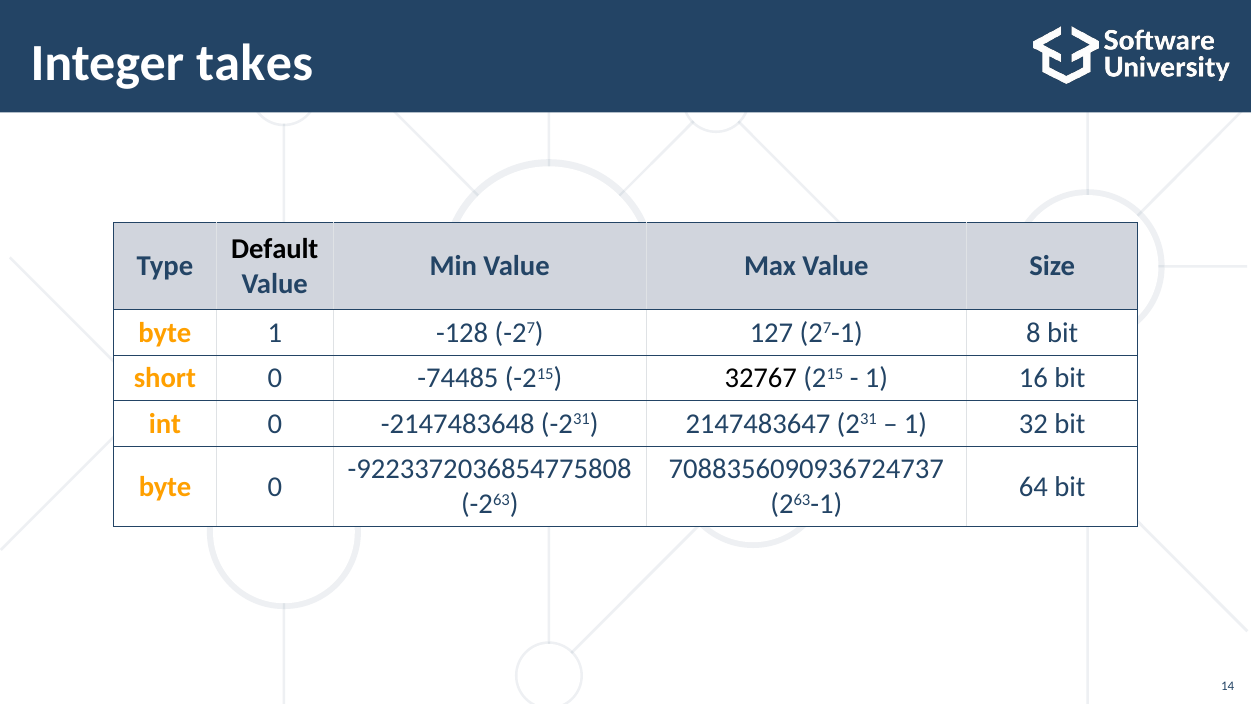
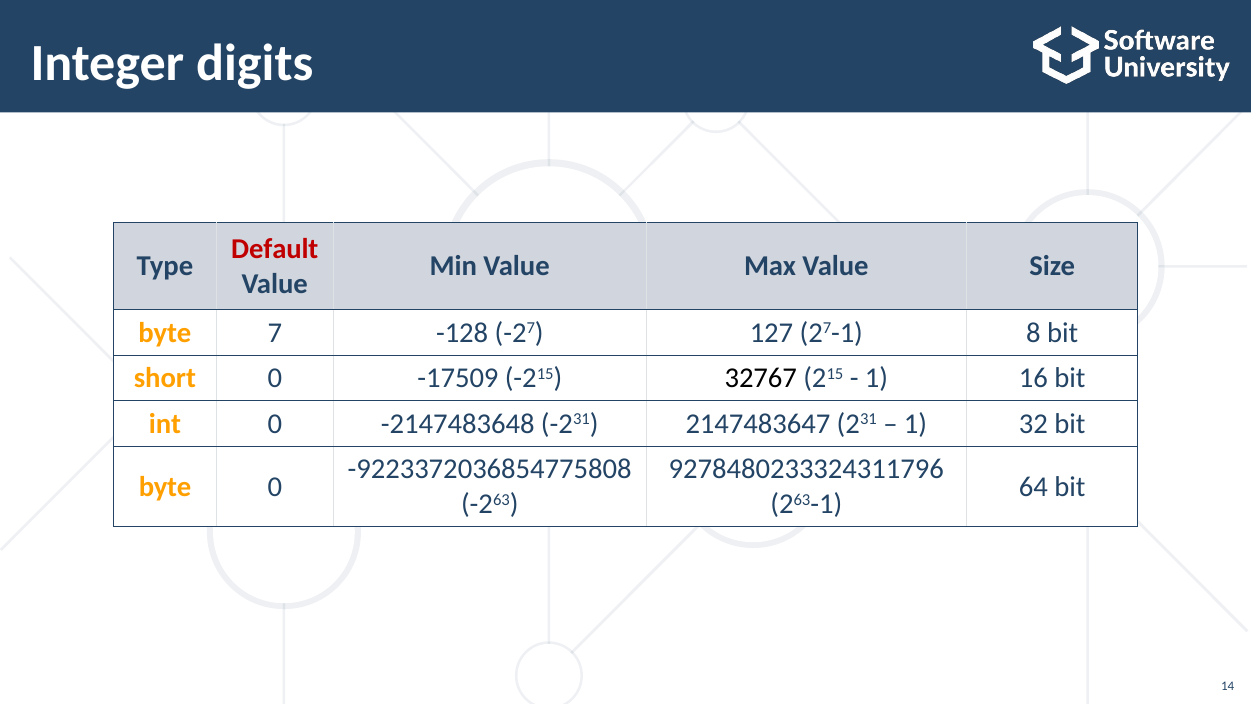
takes: takes -> digits
Default colour: black -> red
byte 1: 1 -> 7
-74485: -74485 -> -17509
7088356090936724737: 7088356090936724737 -> 9278480233324311796
